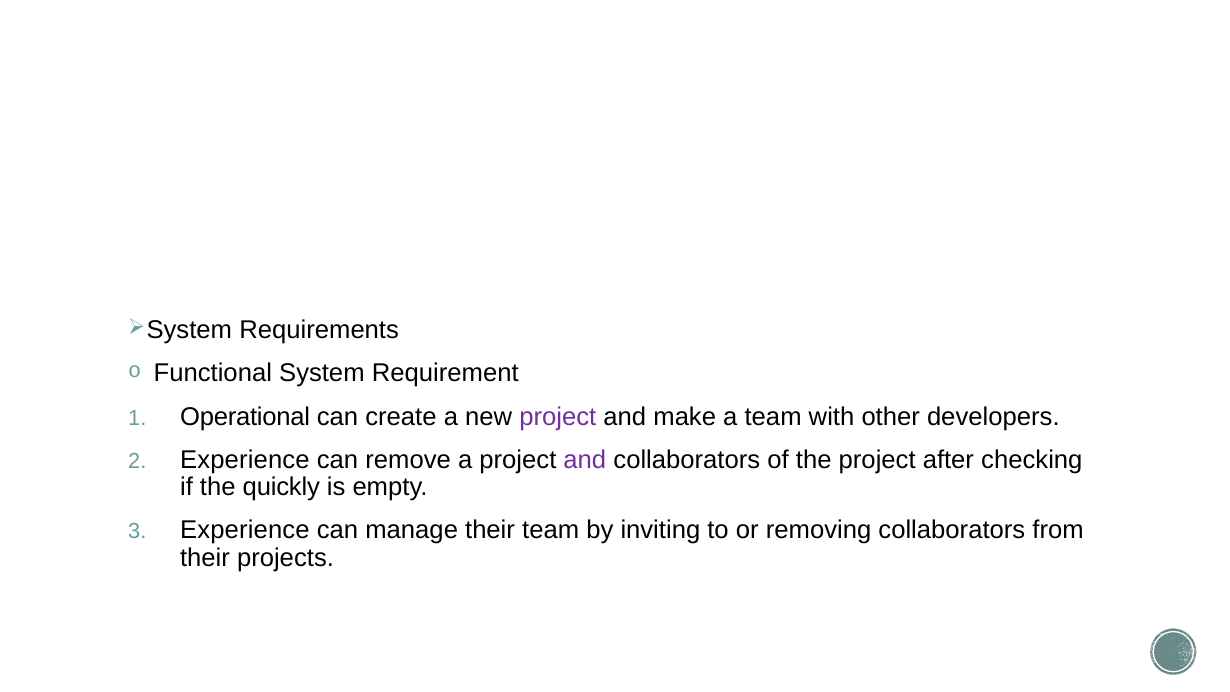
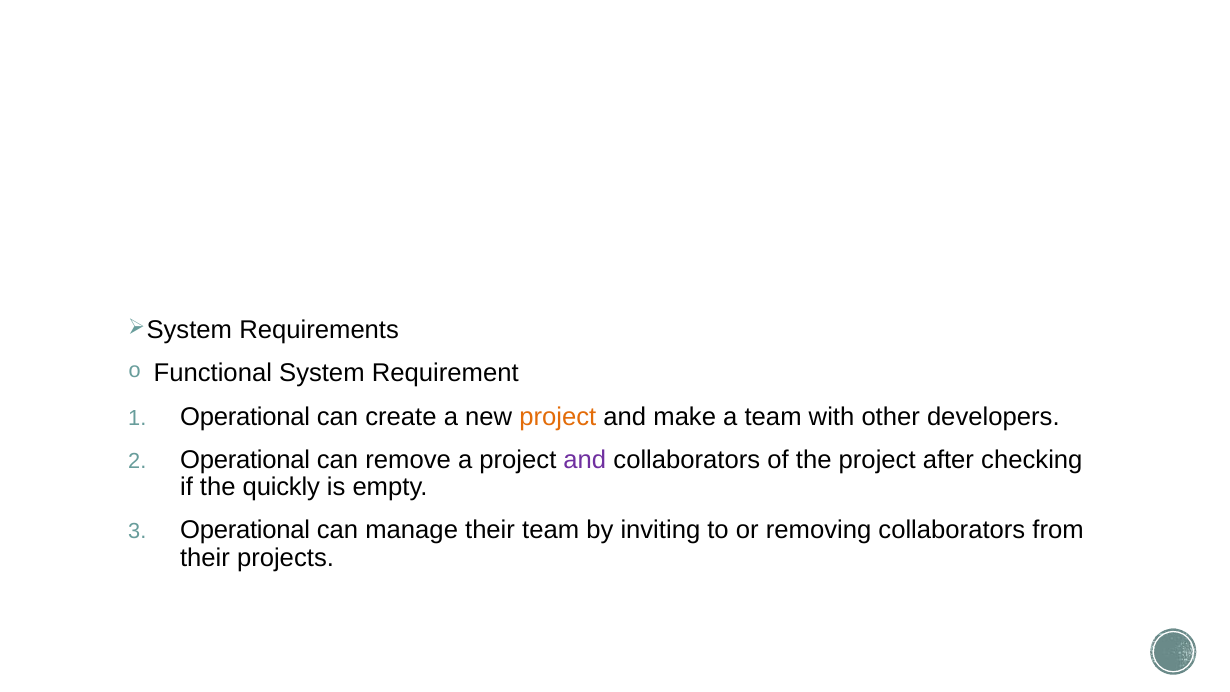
project at (558, 417) colour: purple -> orange
Experience at (245, 460): Experience -> Operational
Experience at (245, 530): Experience -> Operational
